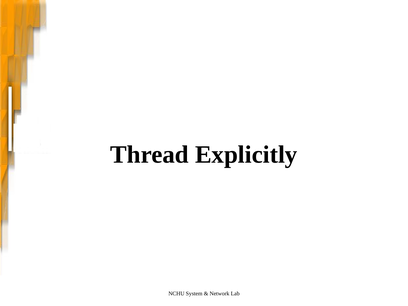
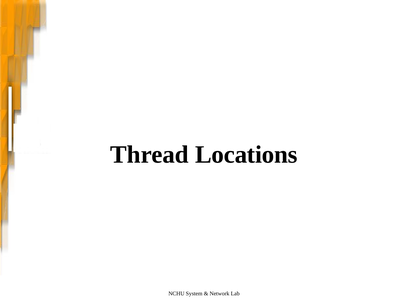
Explicitly: Explicitly -> Locations
